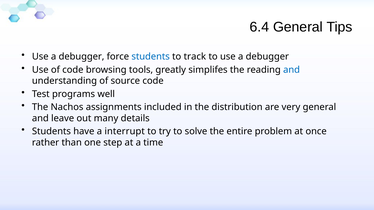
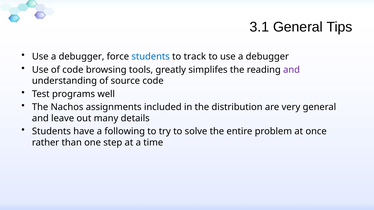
6.4: 6.4 -> 3.1
and at (292, 70) colour: blue -> purple
interrupt: interrupt -> following
